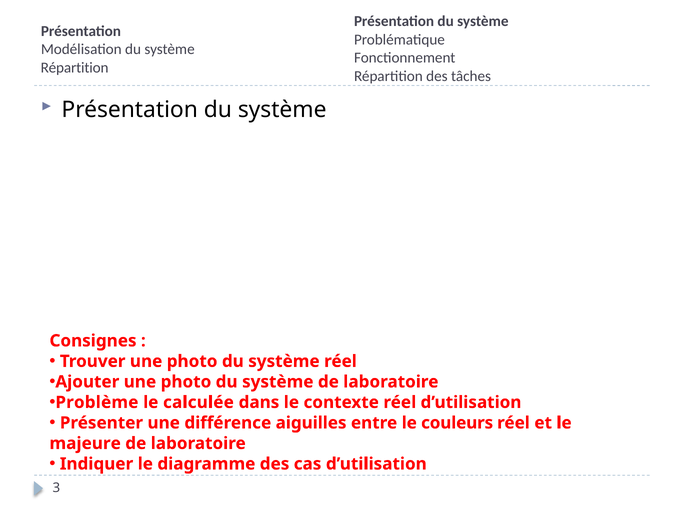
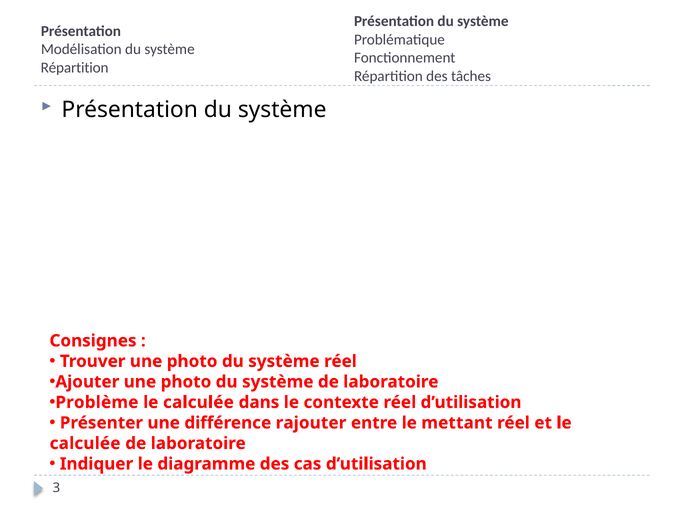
aiguilles: aiguilles -> rajouter
couleurs: couleurs -> mettant
majeure at (85, 443): majeure -> calculée
